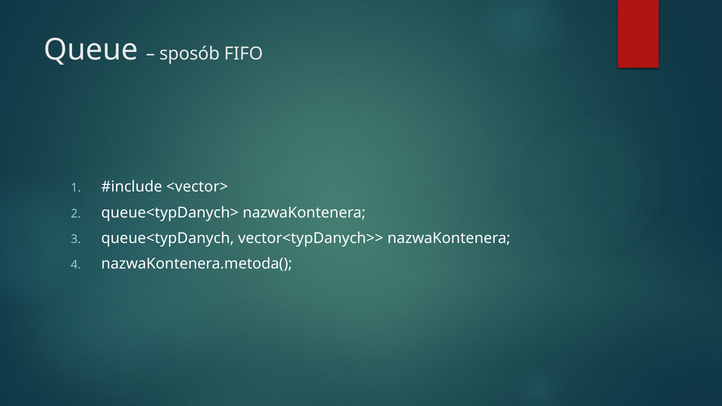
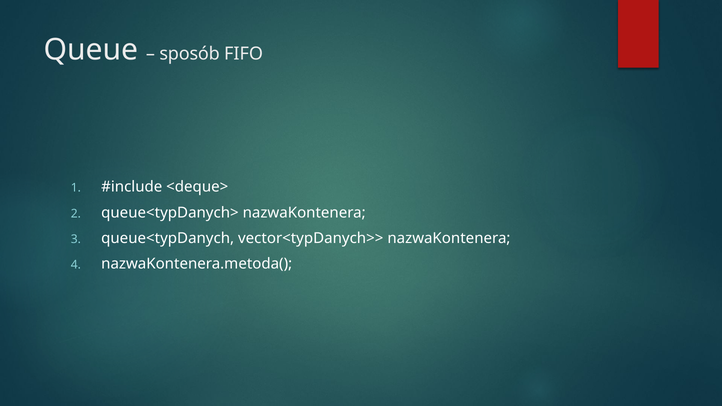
<vector>: <vector> -> <deque>
